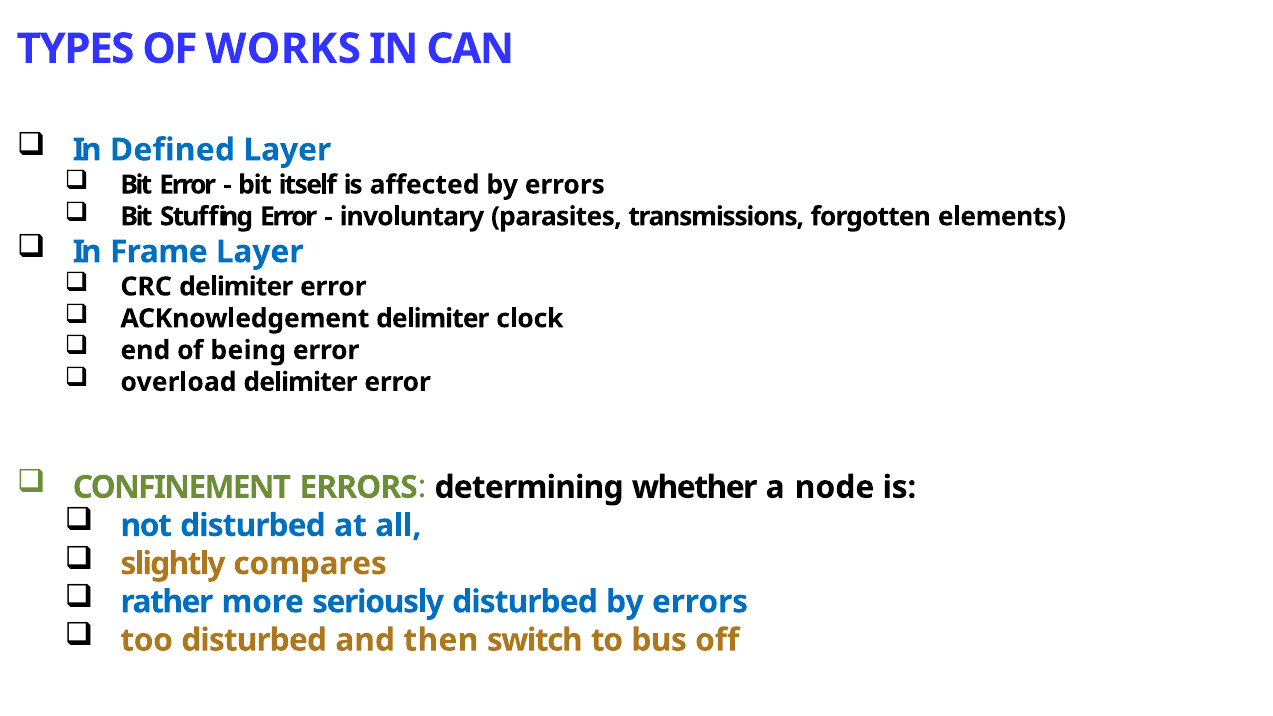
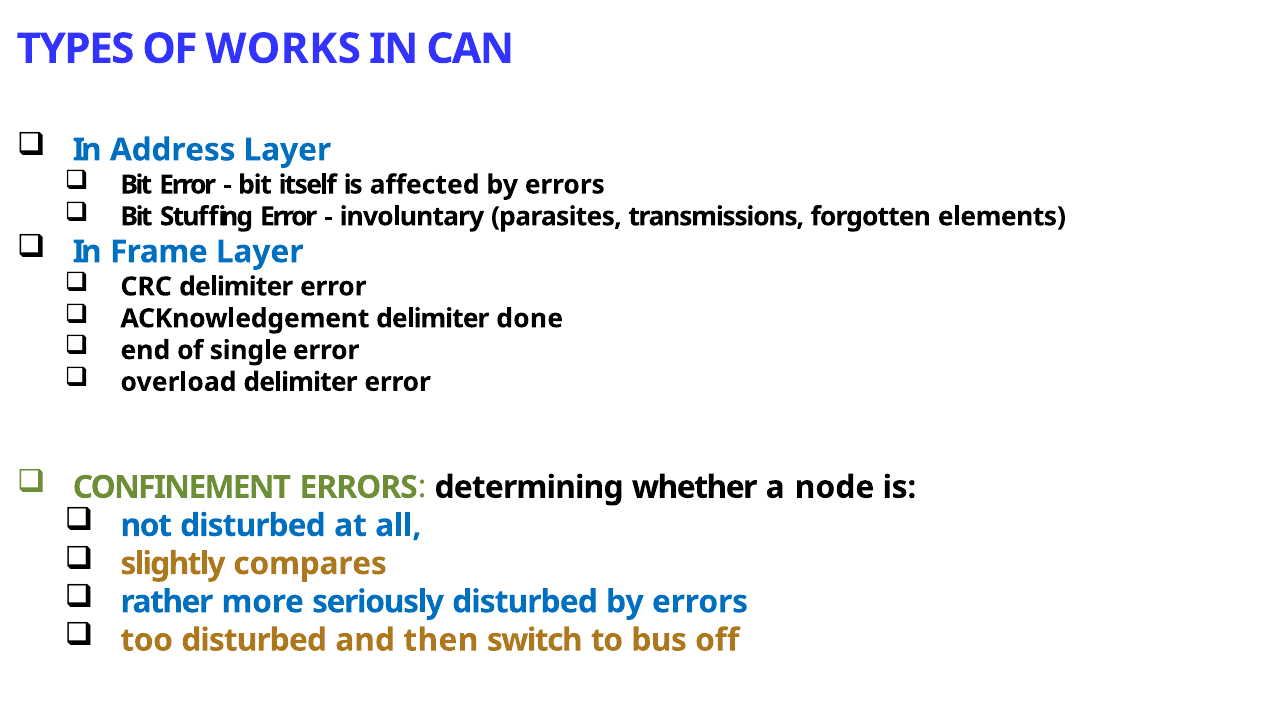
Defined: Defined -> Address
clock: clock -> done
being: being -> single
